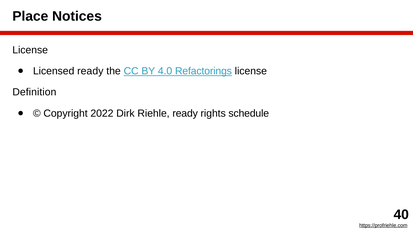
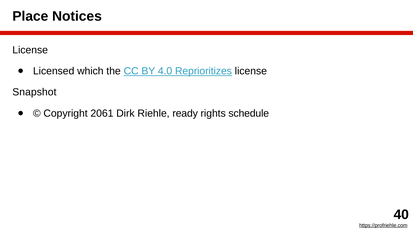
Licensed ready: ready -> which
Refactorings: Refactorings -> Reprioritizes
Definition: Definition -> Snapshot
2022: 2022 -> 2061
